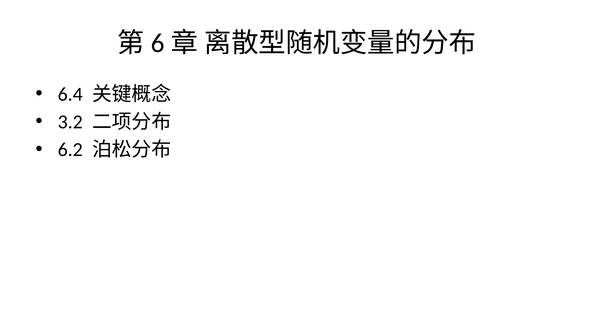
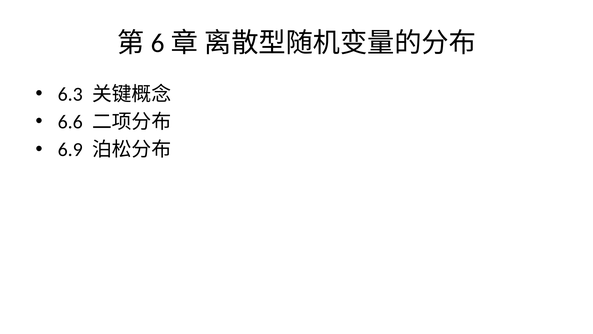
6.4: 6.4 -> 6.3
3.2: 3.2 -> 6.6
6.2: 6.2 -> 6.9
